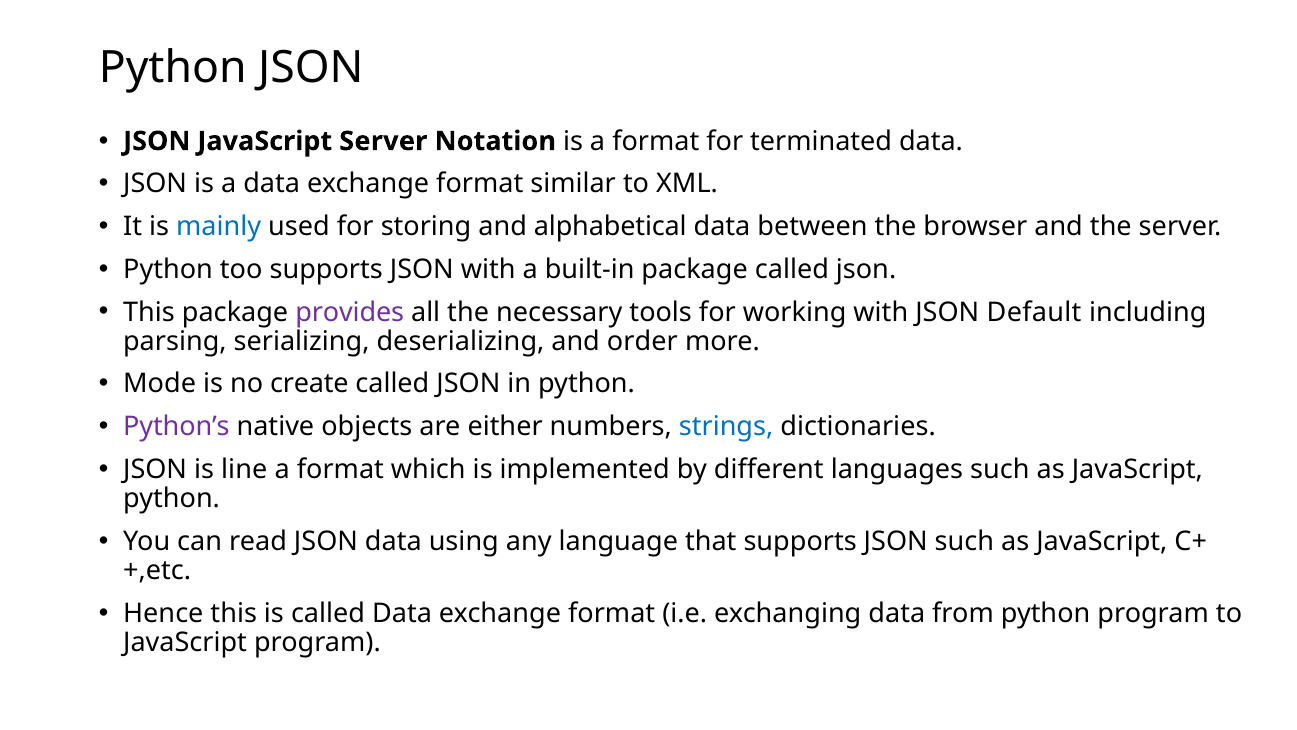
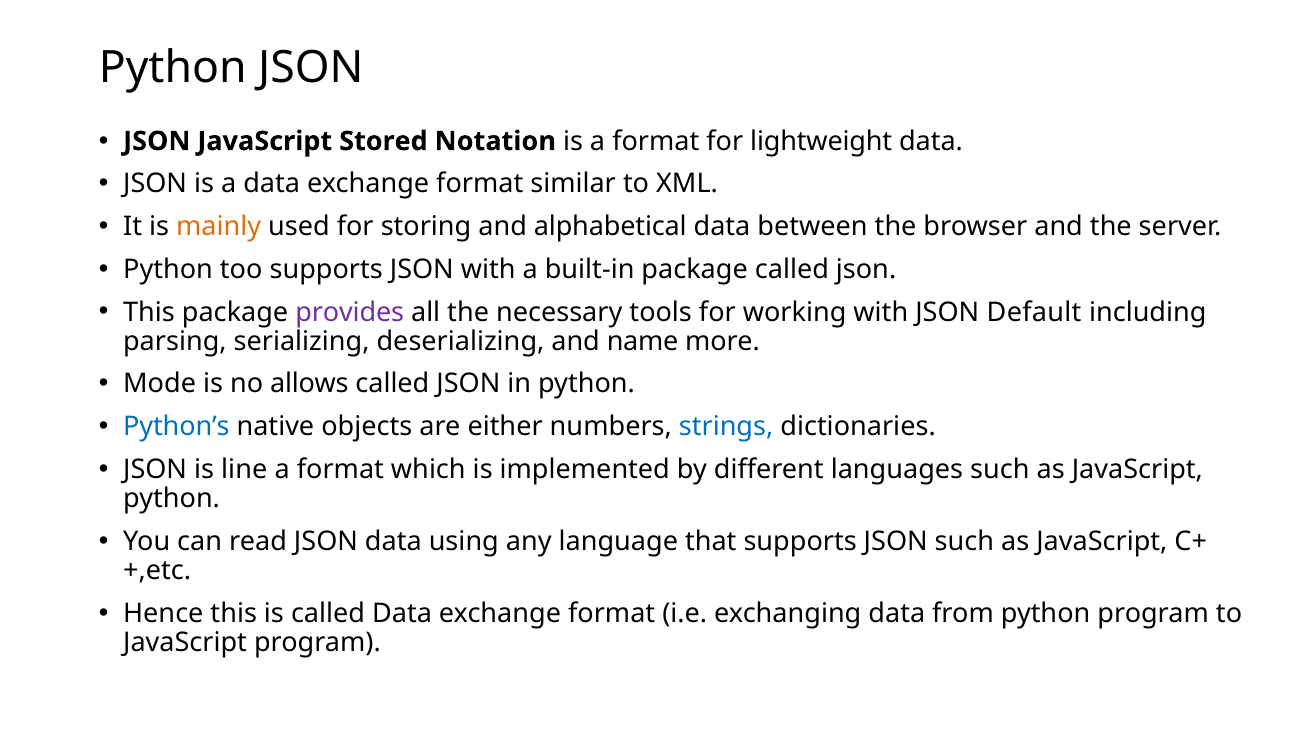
JavaScript Server: Server -> Stored
terminated: terminated -> lightweight
mainly colour: blue -> orange
order: order -> name
create: create -> allows
Python’s colour: purple -> blue
